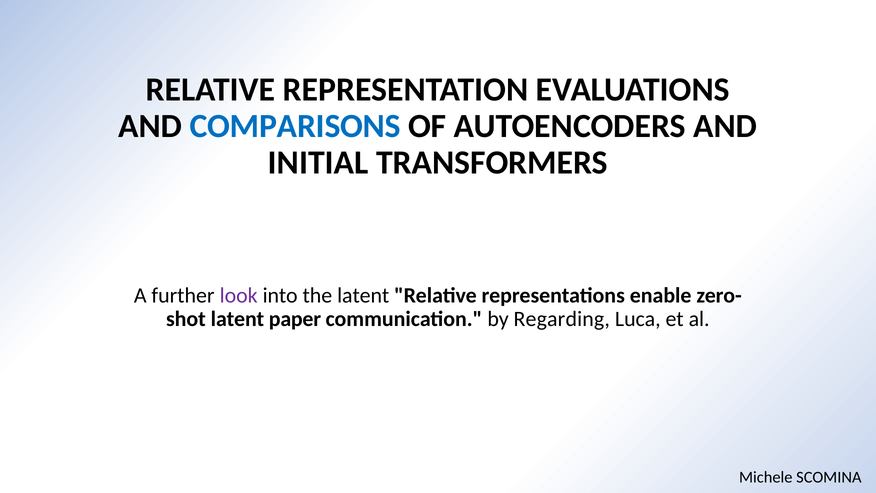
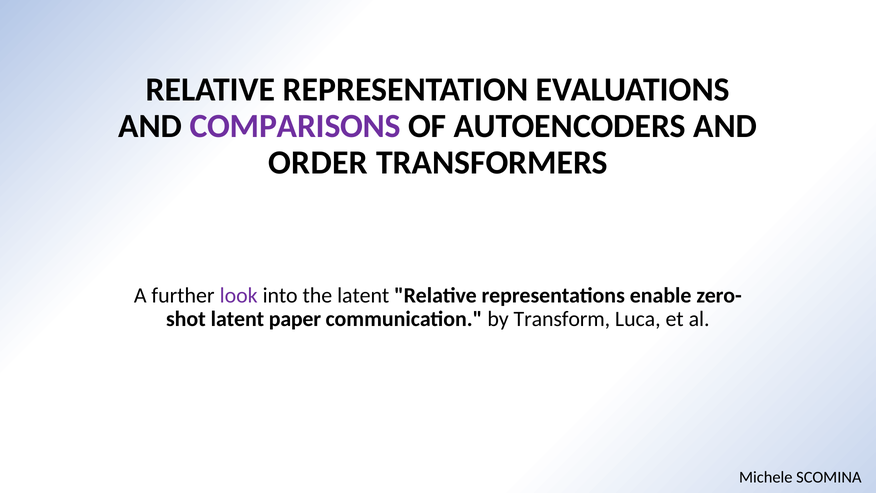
COMPARISONS colour: blue -> purple
INITIAL: INITIAL -> ORDER
Regarding: Regarding -> Transform
